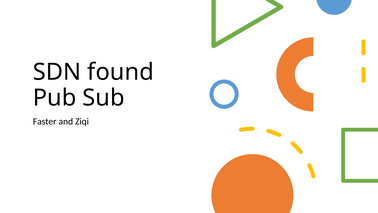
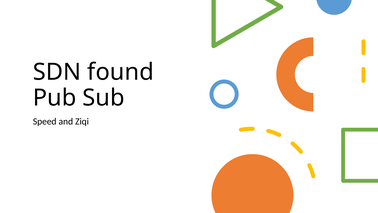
Faster: Faster -> Speed
